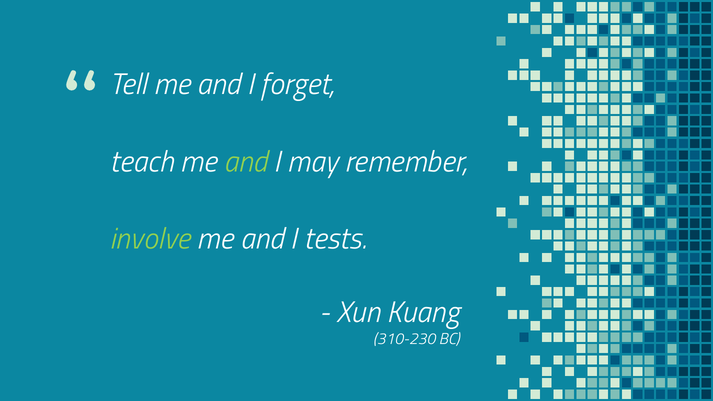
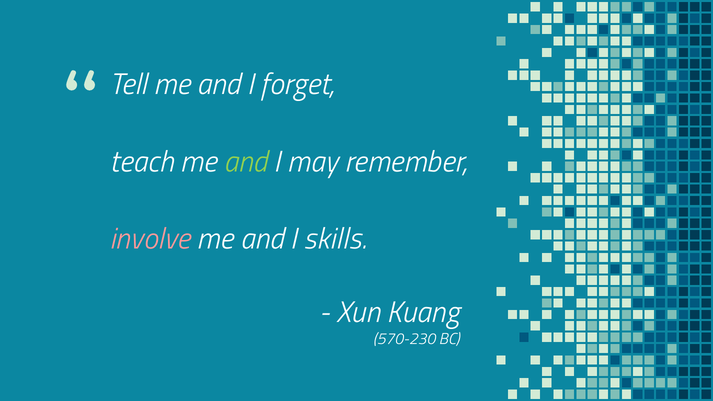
involve colour: light green -> pink
tests: tests -> skills
310-230: 310-230 -> 570-230
